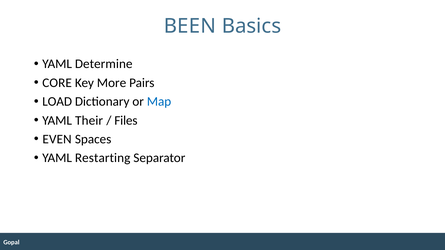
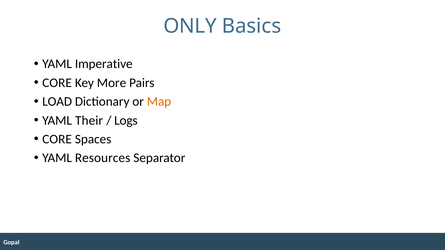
BEEN: BEEN -> ONLY
Determine: Determine -> Imperative
Map colour: blue -> orange
Files: Files -> Logs
EVEN at (57, 139): EVEN -> CORE
Restarting: Restarting -> Resources
